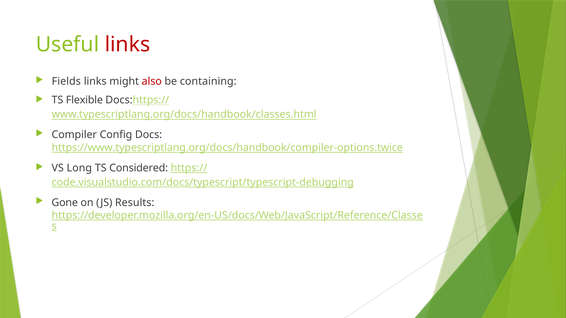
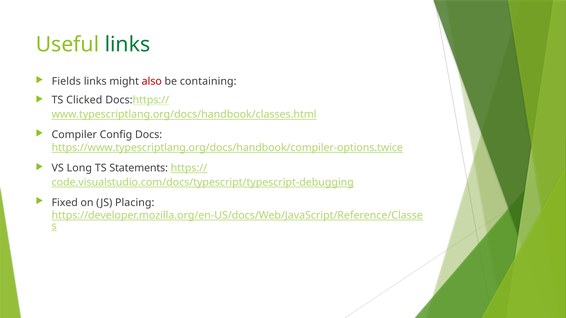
links at (127, 45) colour: red -> green
Flexible: Flexible -> Clicked
Considered: Considered -> Statements
Gone: Gone -> Fixed
Results: Results -> Placing
